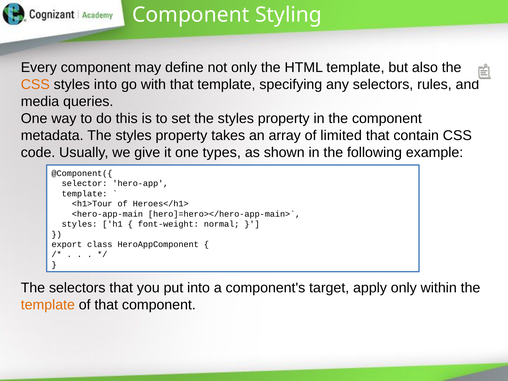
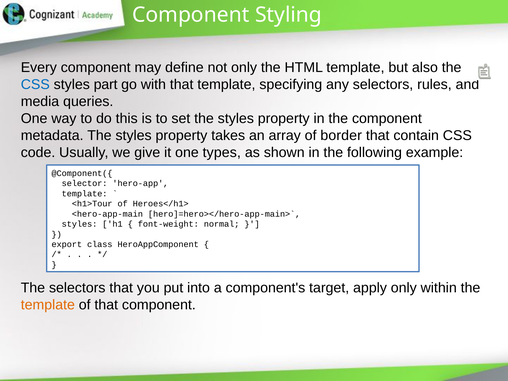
CSS at (35, 85) colour: orange -> blue
styles into: into -> part
limited: limited -> border
